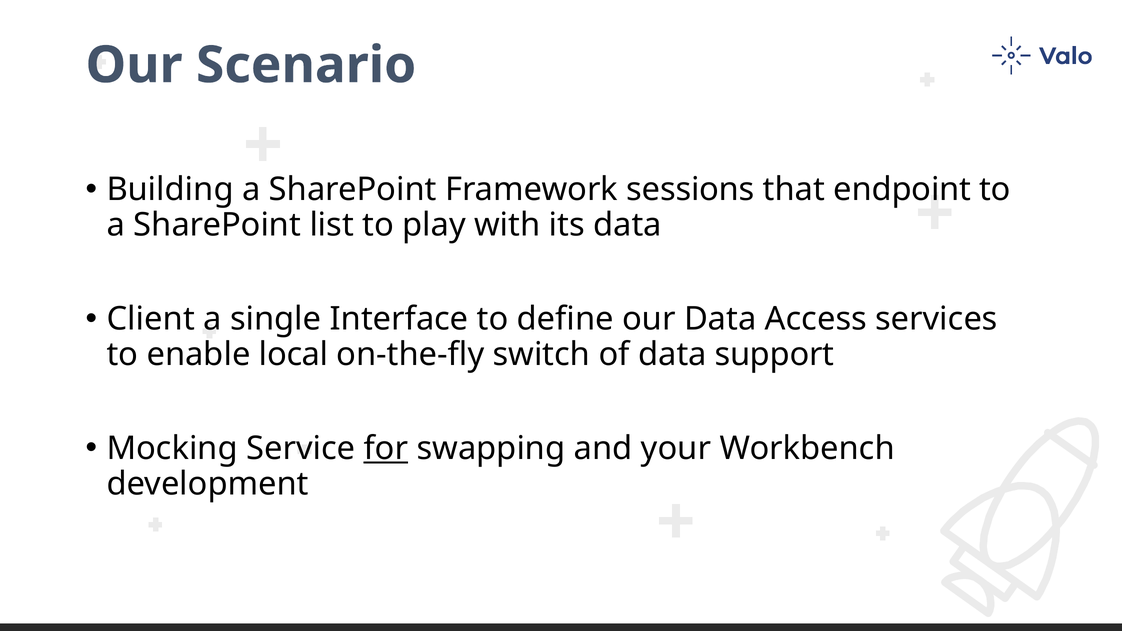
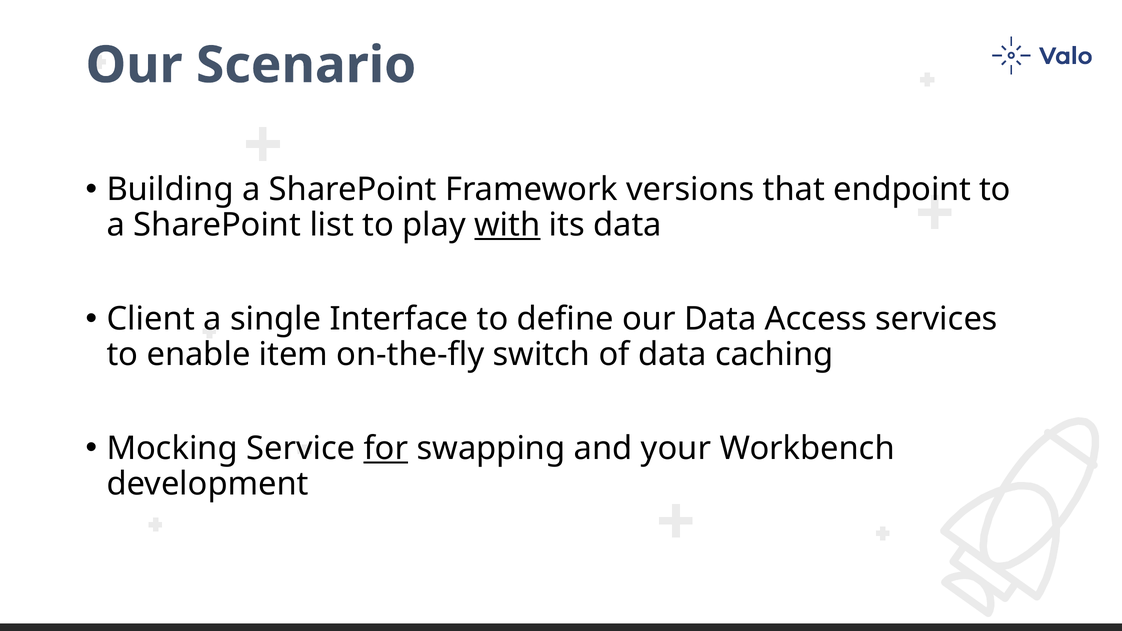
sessions: sessions -> versions
with underline: none -> present
local: local -> item
support: support -> caching
